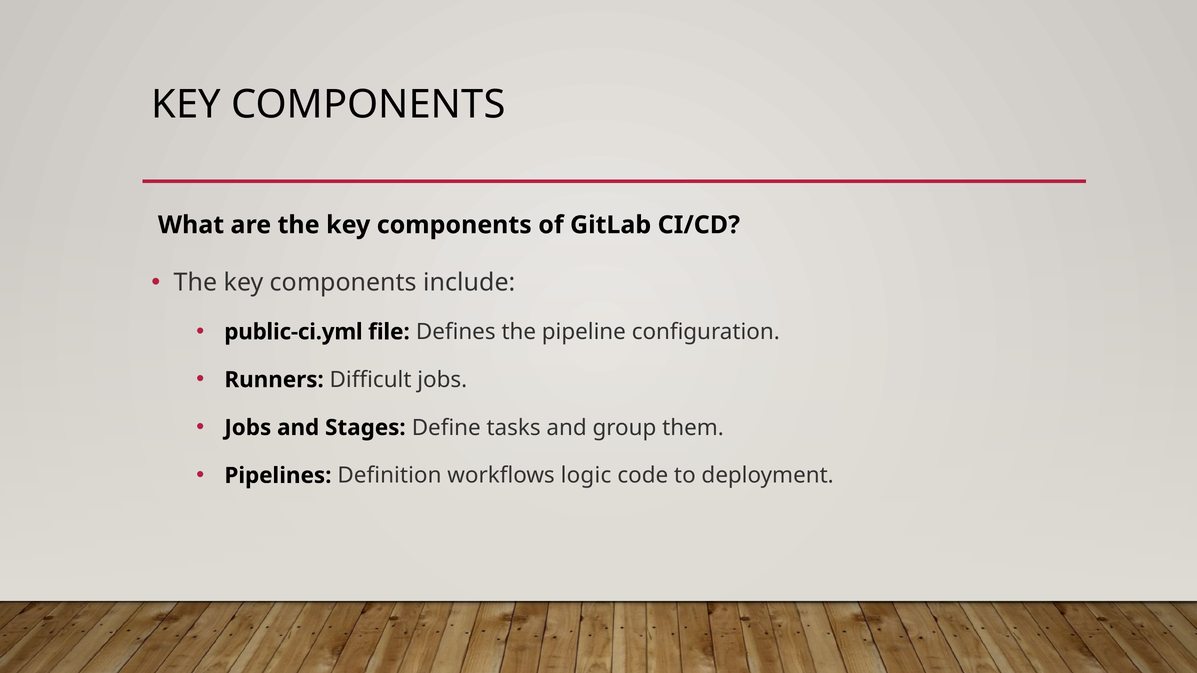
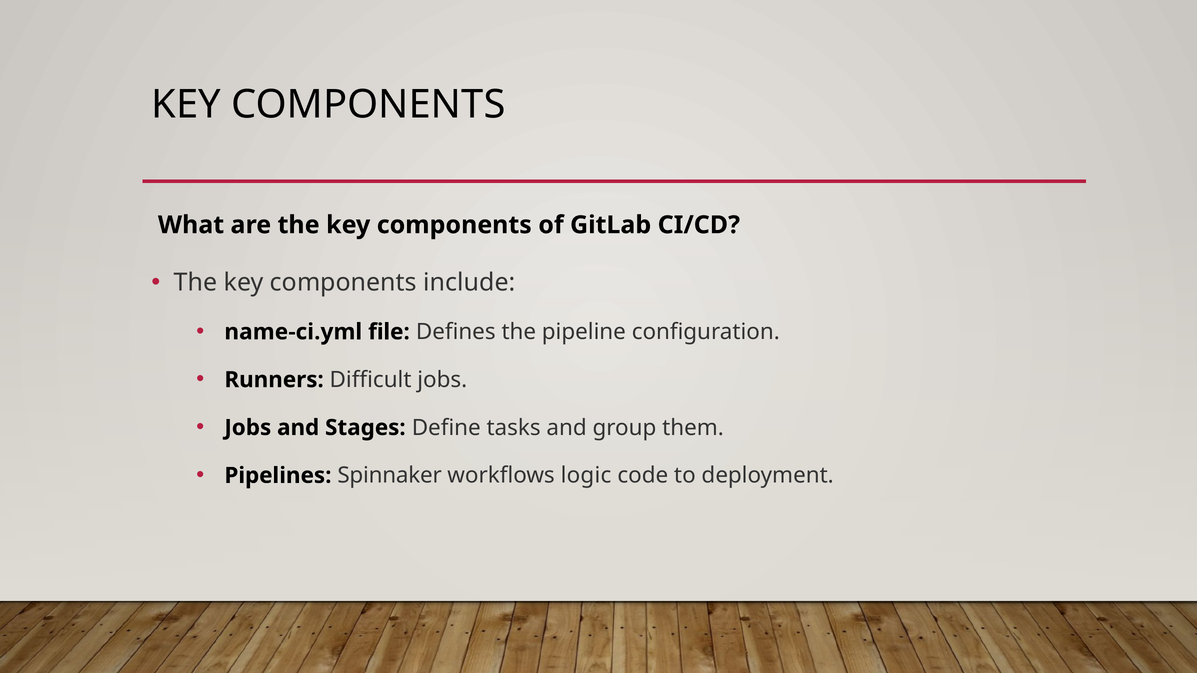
public-ci.yml: public-ci.yml -> name-ci.yml
Definition: Definition -> Spinnaker
